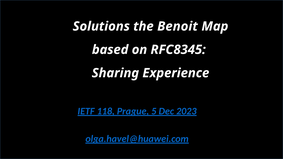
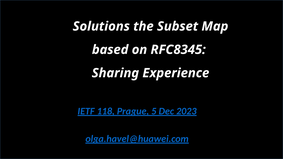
Benoit: Benoit -> Subset
